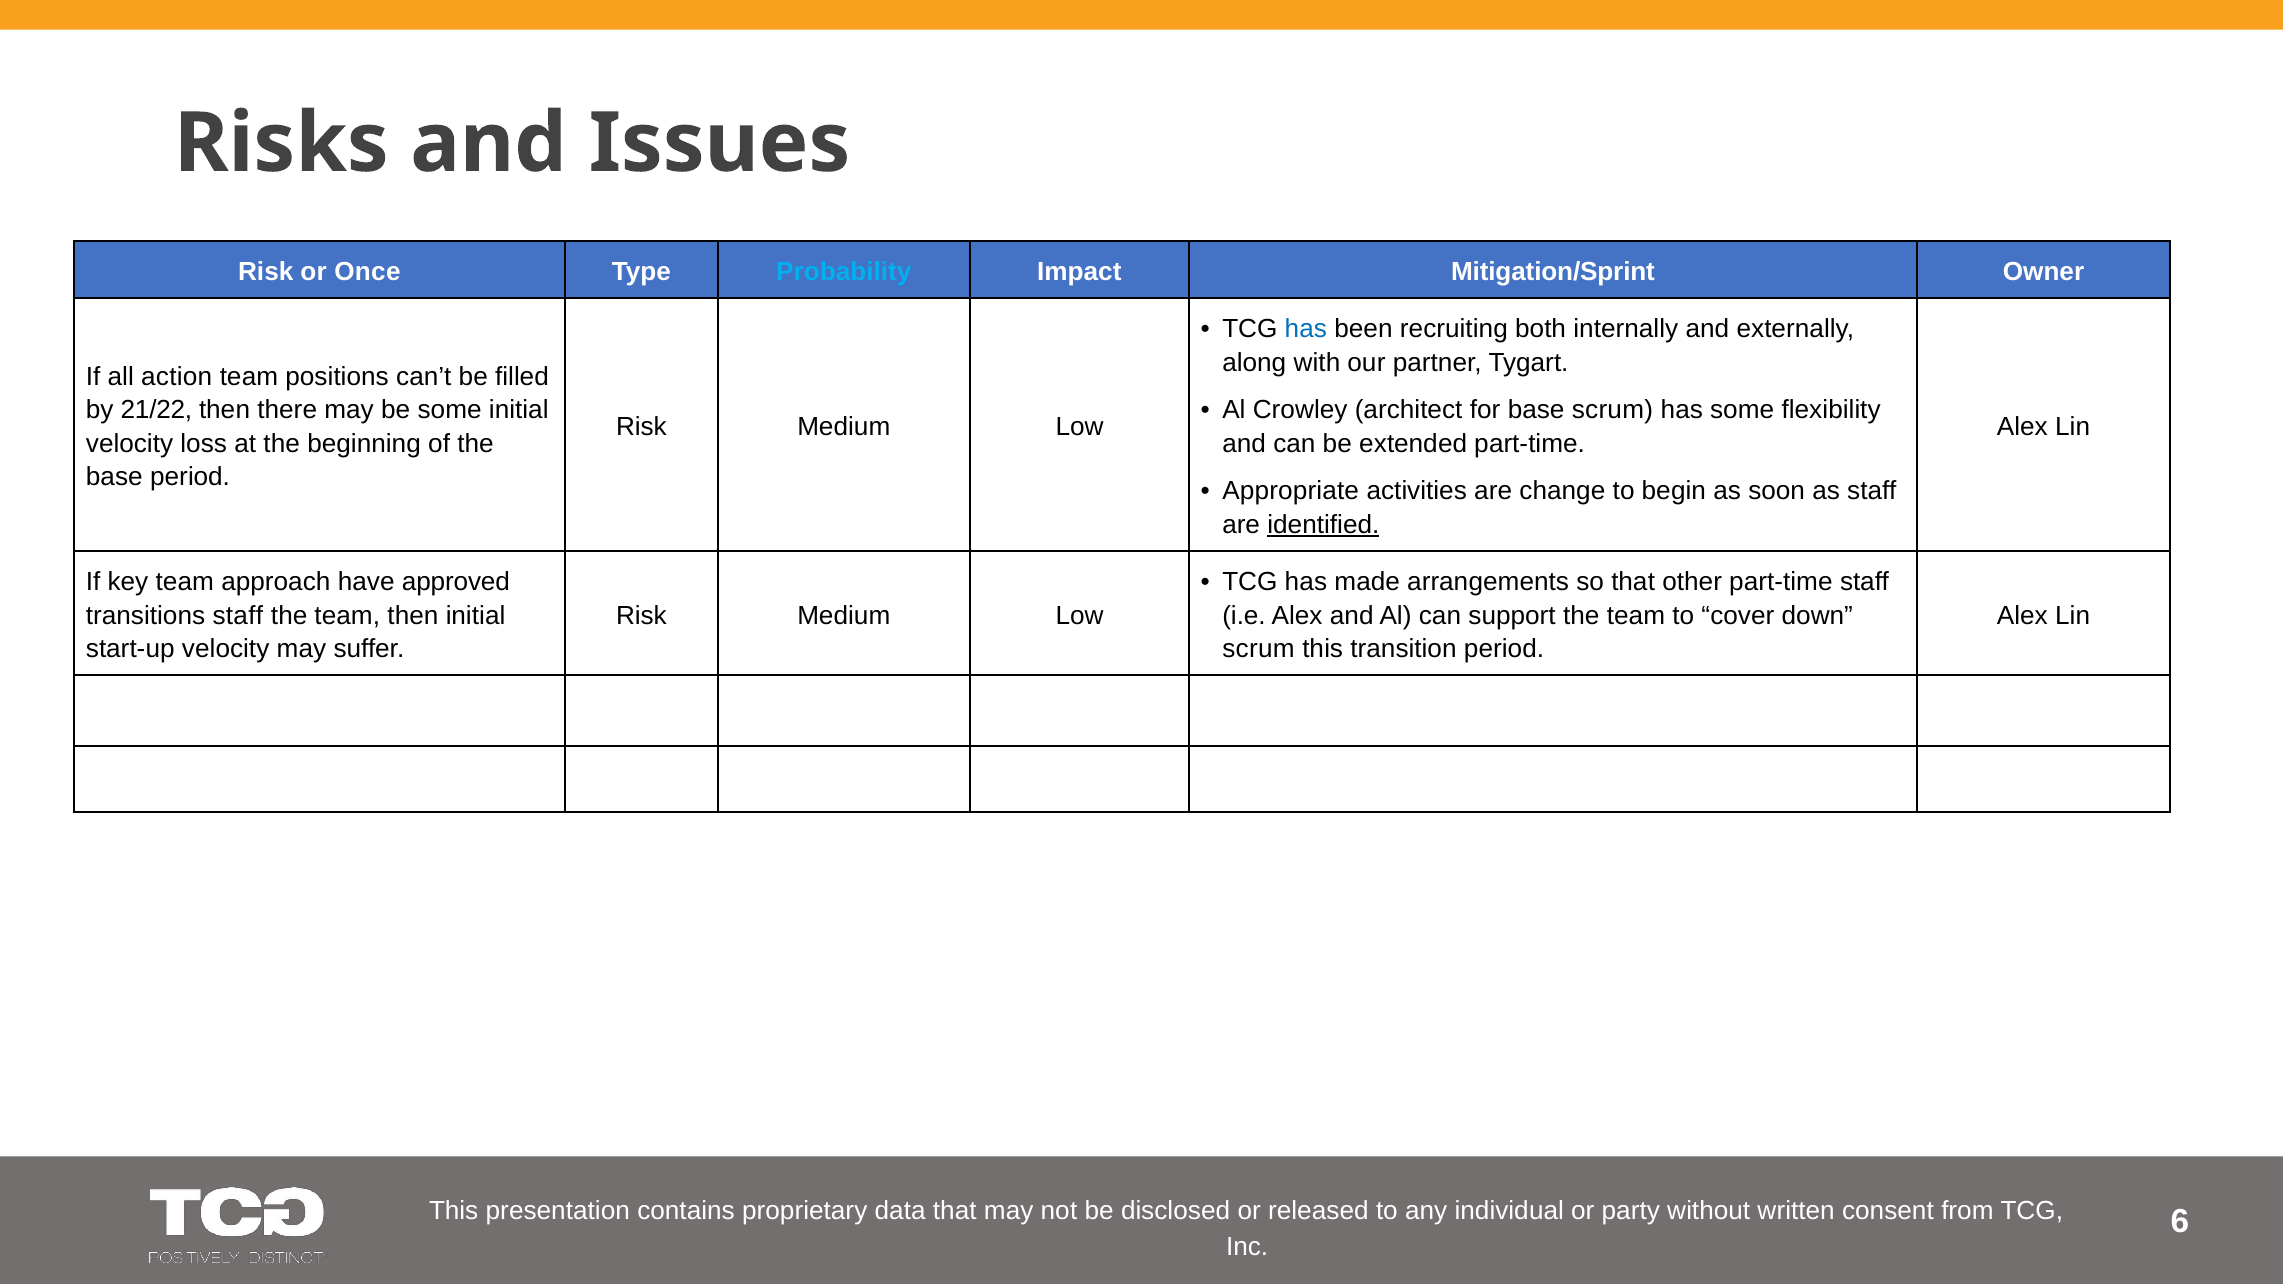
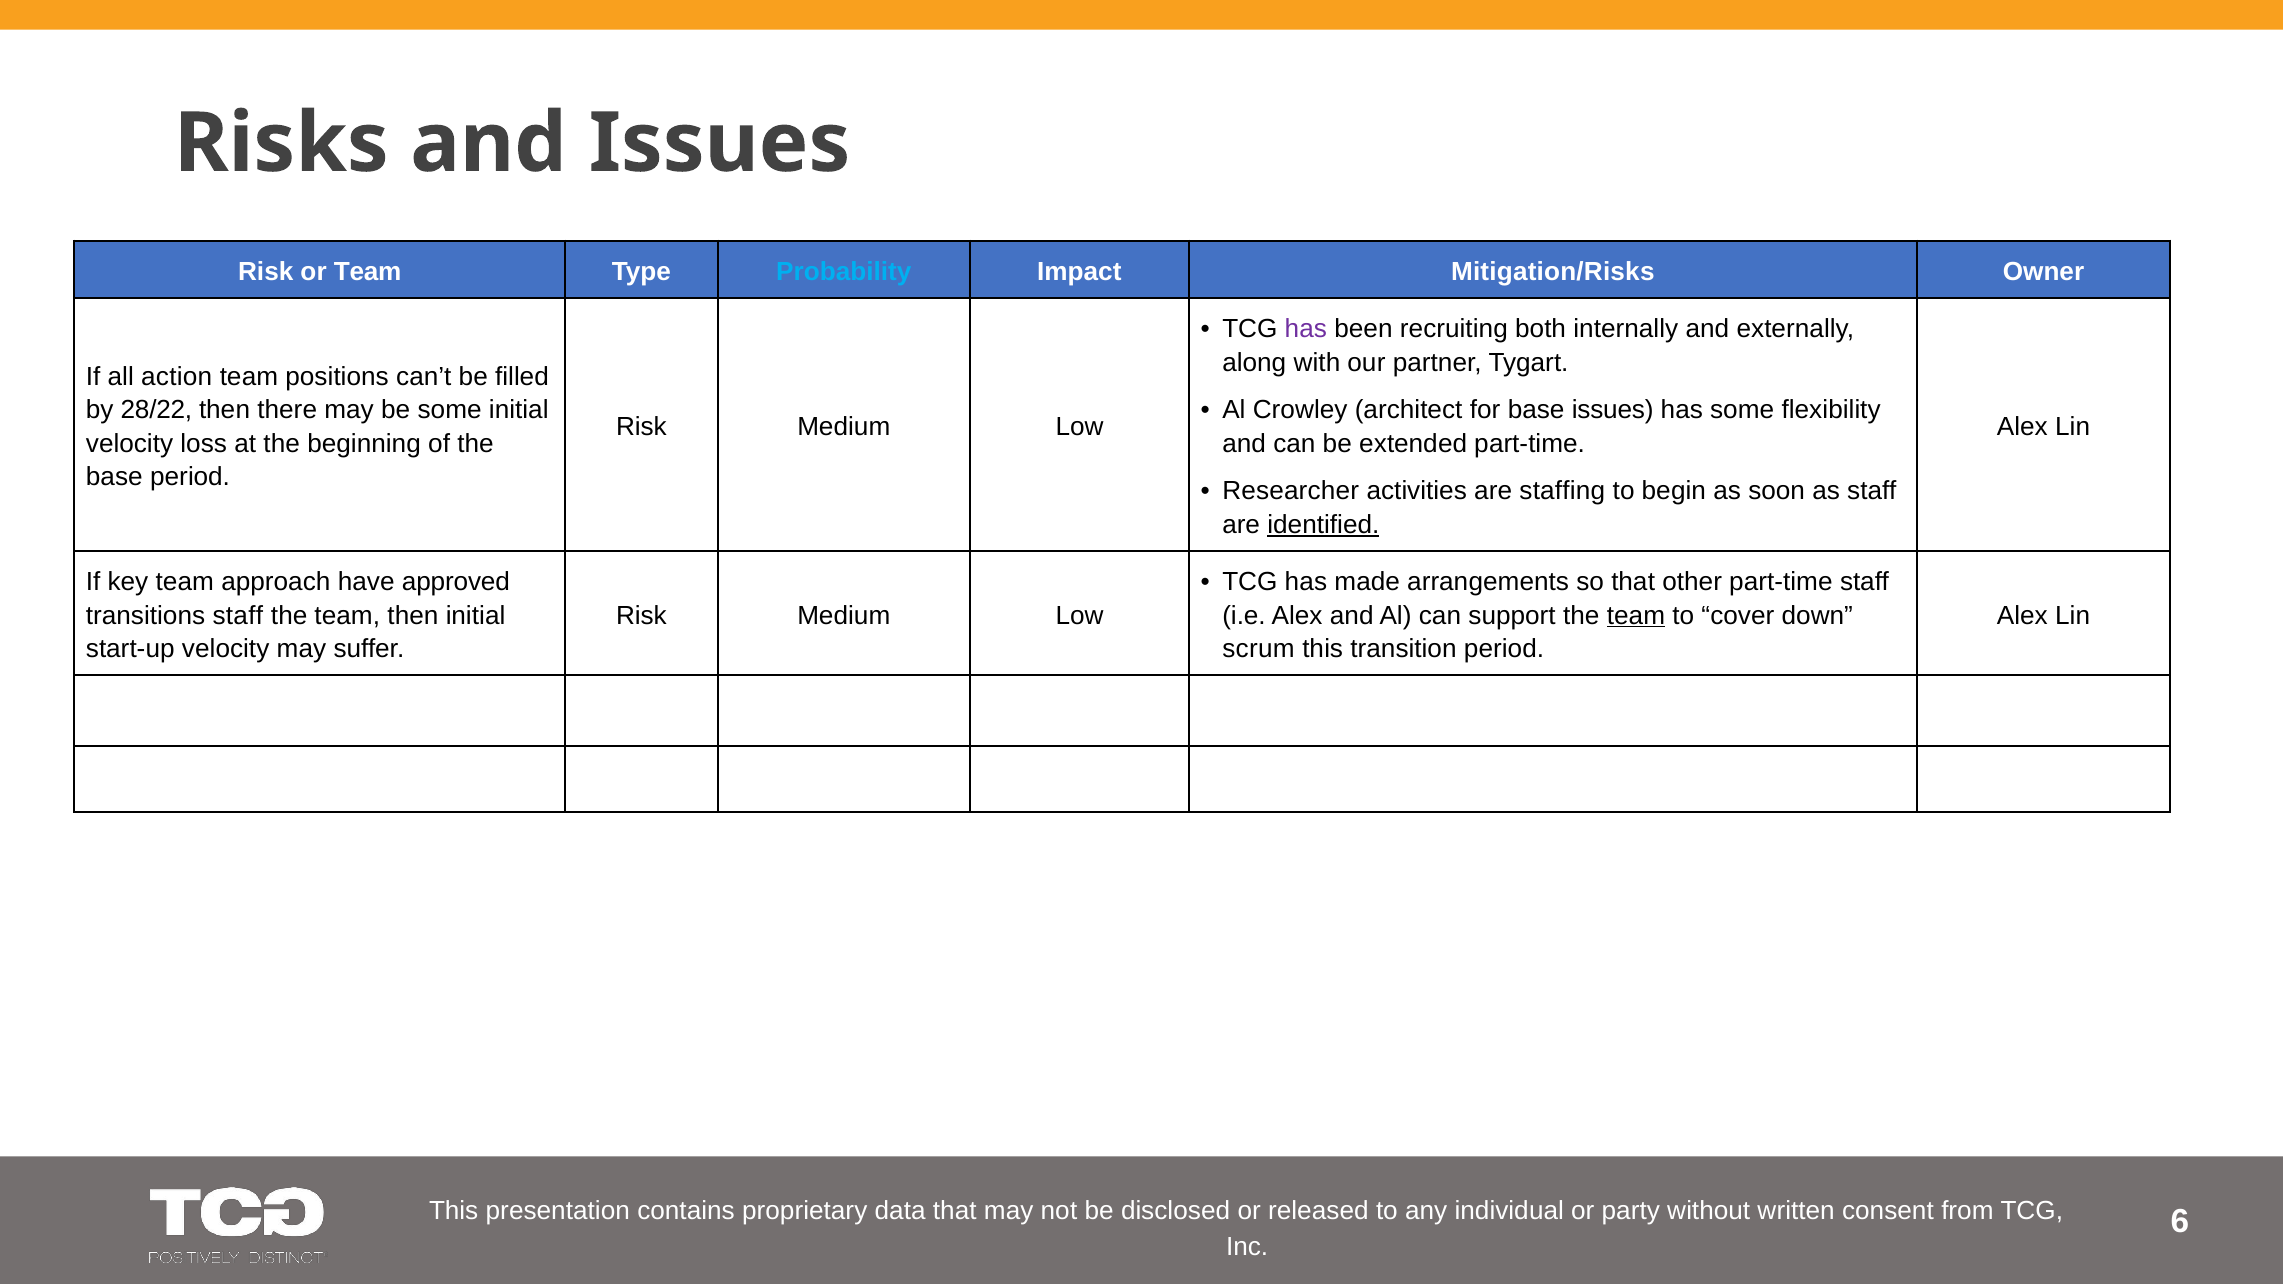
or Once: Once -> Team
Mitigation/Sprint: Mitigation/Sprint -> Mitigation/Risks
has at (1306, 329) colour: blue -> purple
base scrum: scrum -> issues
21/22: 21/22 -> 28/22
Appropriate: Appropriate -> Researcher
change: change -> staffing
team at (1636, 616) underline: none -> present
